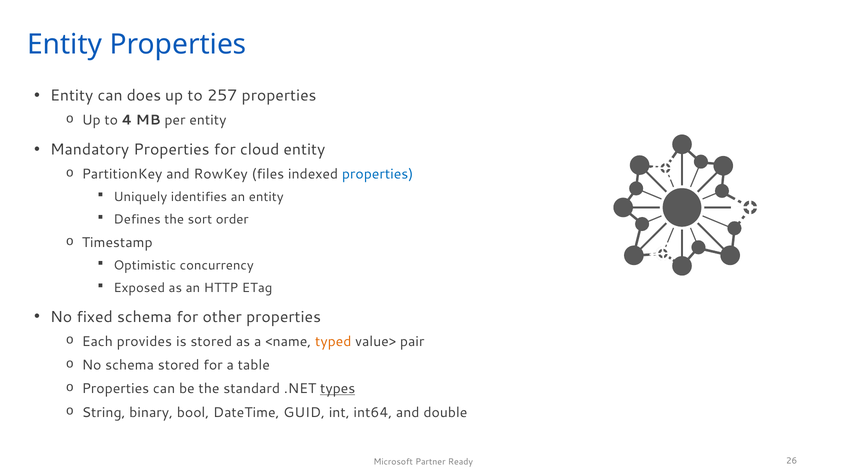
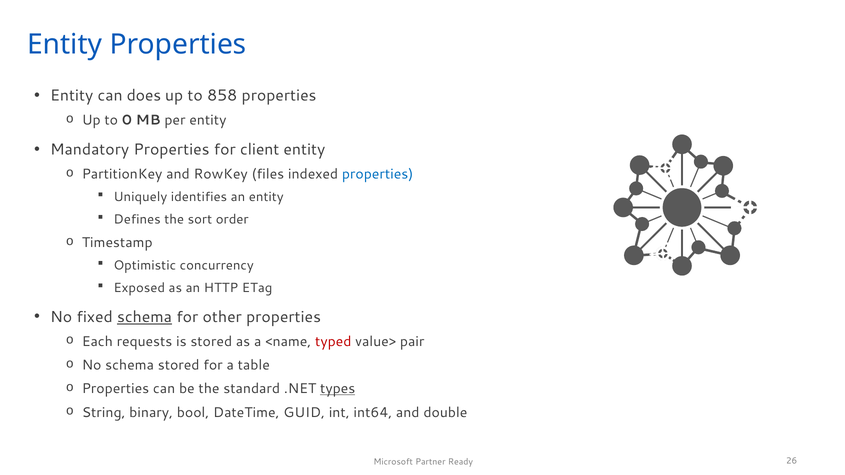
257: 257 -> 858
4: 4 -> 0
cloud: cloud -> client
schema at (145, 317) underline: none -> present
provides: provides -> requests
typed colour: orange -> red
